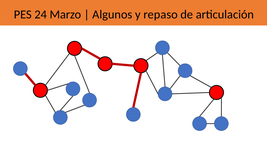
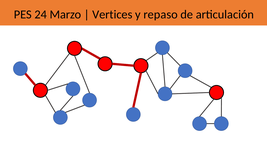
Algunos: Algunos -> Vertices
